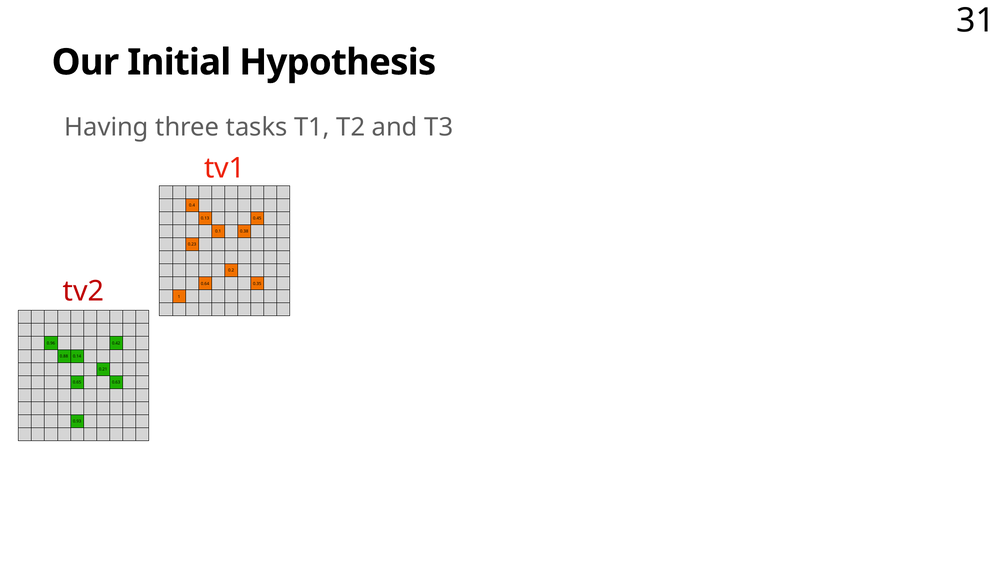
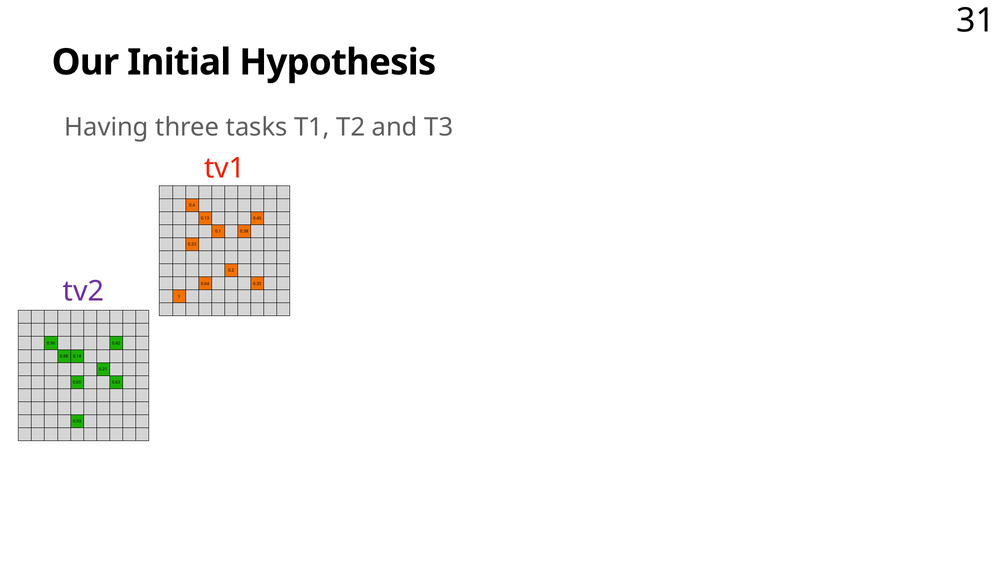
tv2 colour: red -> purple
